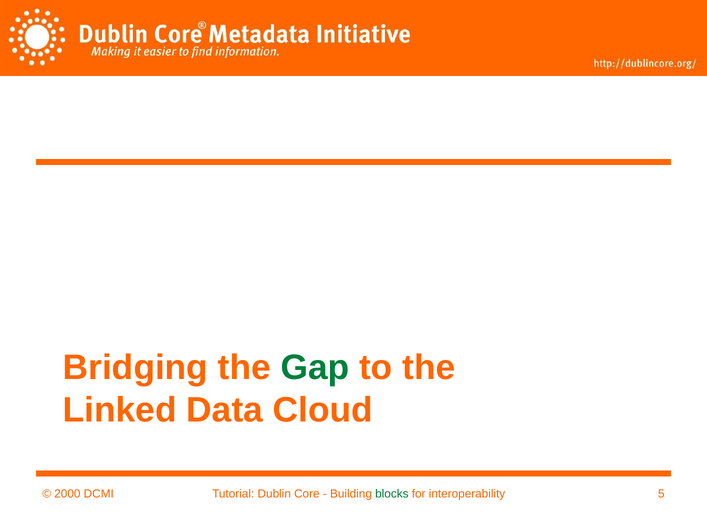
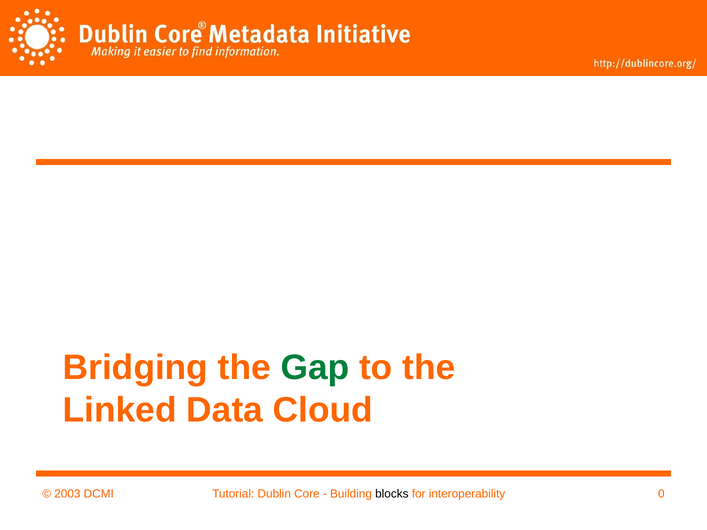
2000: 2000 -> 2003
blocks colour: green -> black
5: 5 -> 0
